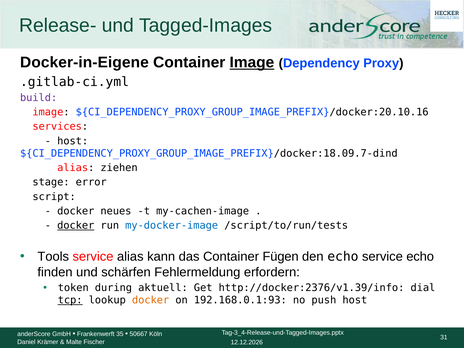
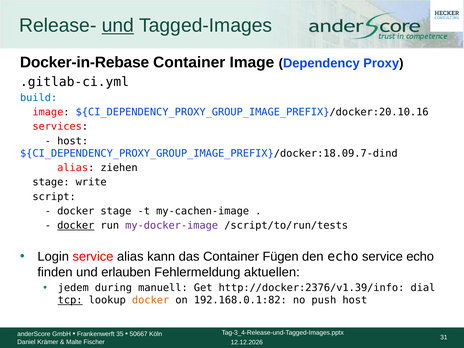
und at (118, 25) underline: none -> present
Docker-in-Eigene: Docker-in-Eigene -> Docker-in-Rebase
Image at (252, 62) underline: present -> none
build colour: purple -> blue
error: error -> write
docker neues: neues -> stage
my-docker-image colour: blue -> purple
Tools: Tools -> Login
schärfen: schärfen -> erlauben
erfordern: erfordern -> aktuellen
token: token -> jedem
aktuell: aktuell -> manuell
192.168.0.1:93: 192.168.0.1:93 -> 192.168.0.1:82
